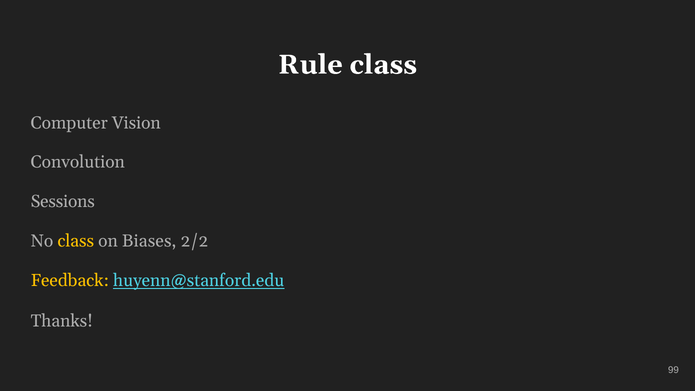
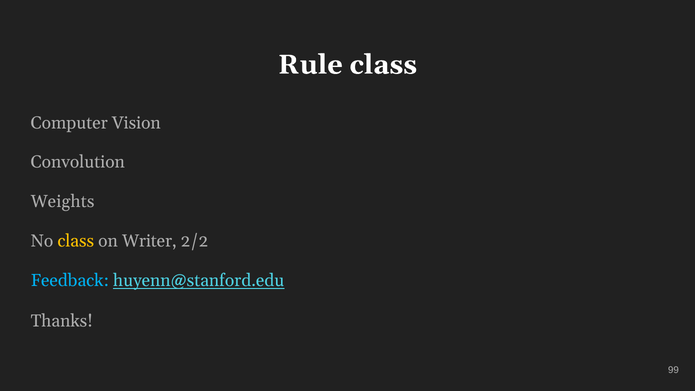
Sessions: Sessions -> Weights
Biases: Biases -> Writer
Feedback colour: yellow -> light blue
